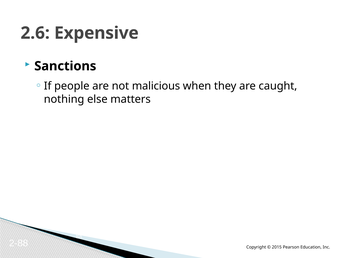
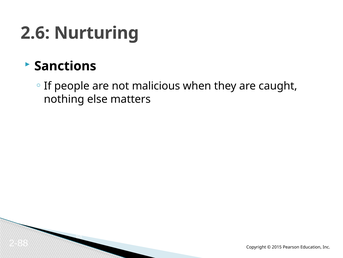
Expensive: Expensive -> Nurturing
